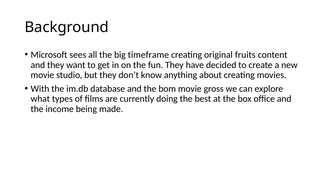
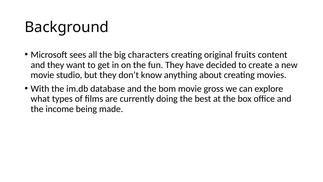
timeframe: timeframe -> characters
